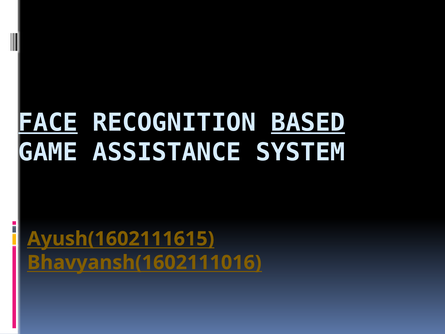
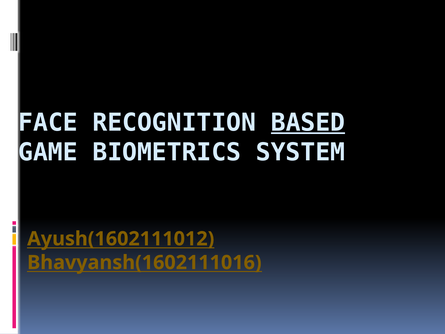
FACE underline: present -> none
ASSISTANCE: ASSISTANCE -> BIOMETRICS
Ayush(1602111615: Ayush(1602111615 -> Ayush(1602111012
